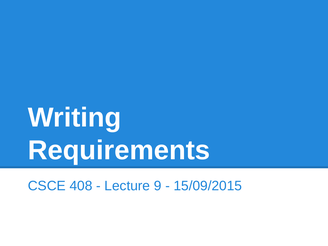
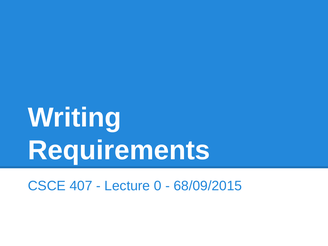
408: 408 -> 407
9: 9 -> 0
15/09/2015: 15/09/2015 -> 68/09/2015
